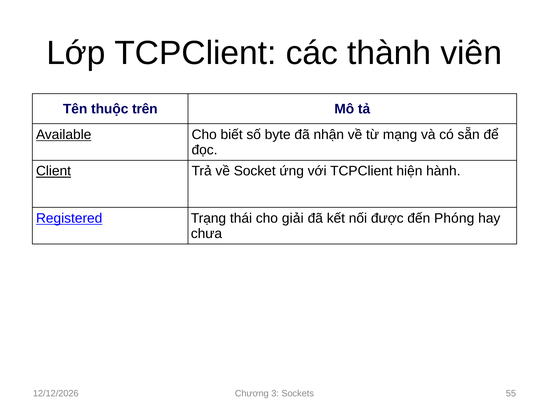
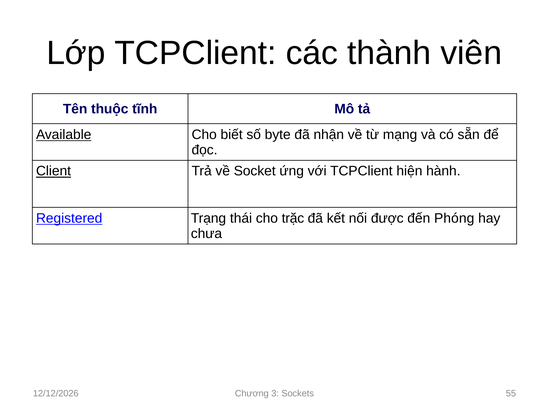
trên: trên -> tĩnh
giải: giải -> trặc
